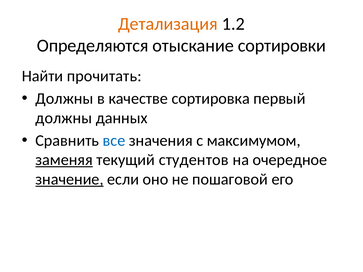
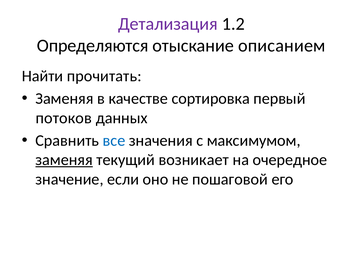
Детализация colour: orange -> purple
сортировки: сортировки -> описанием
Должны at (64, 99): Должны -> Заменяя
должны at (64, 118): должны -> потоков
студентов: студентов -> возникает
значение underline: present -> none
